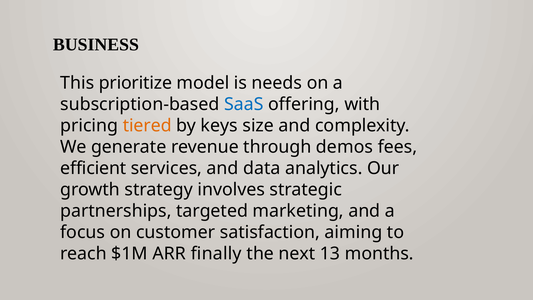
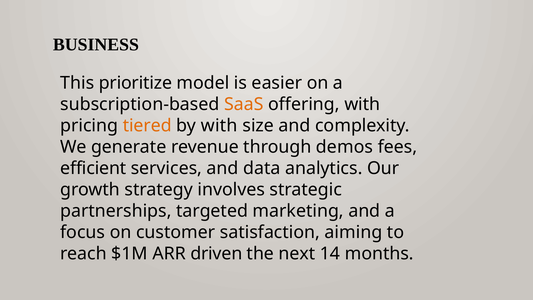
needs: needs -> easier
SaaS colour: blue -> orange
by keys: keys -> with
finally: finally -> driven
13: 13 -> 14
